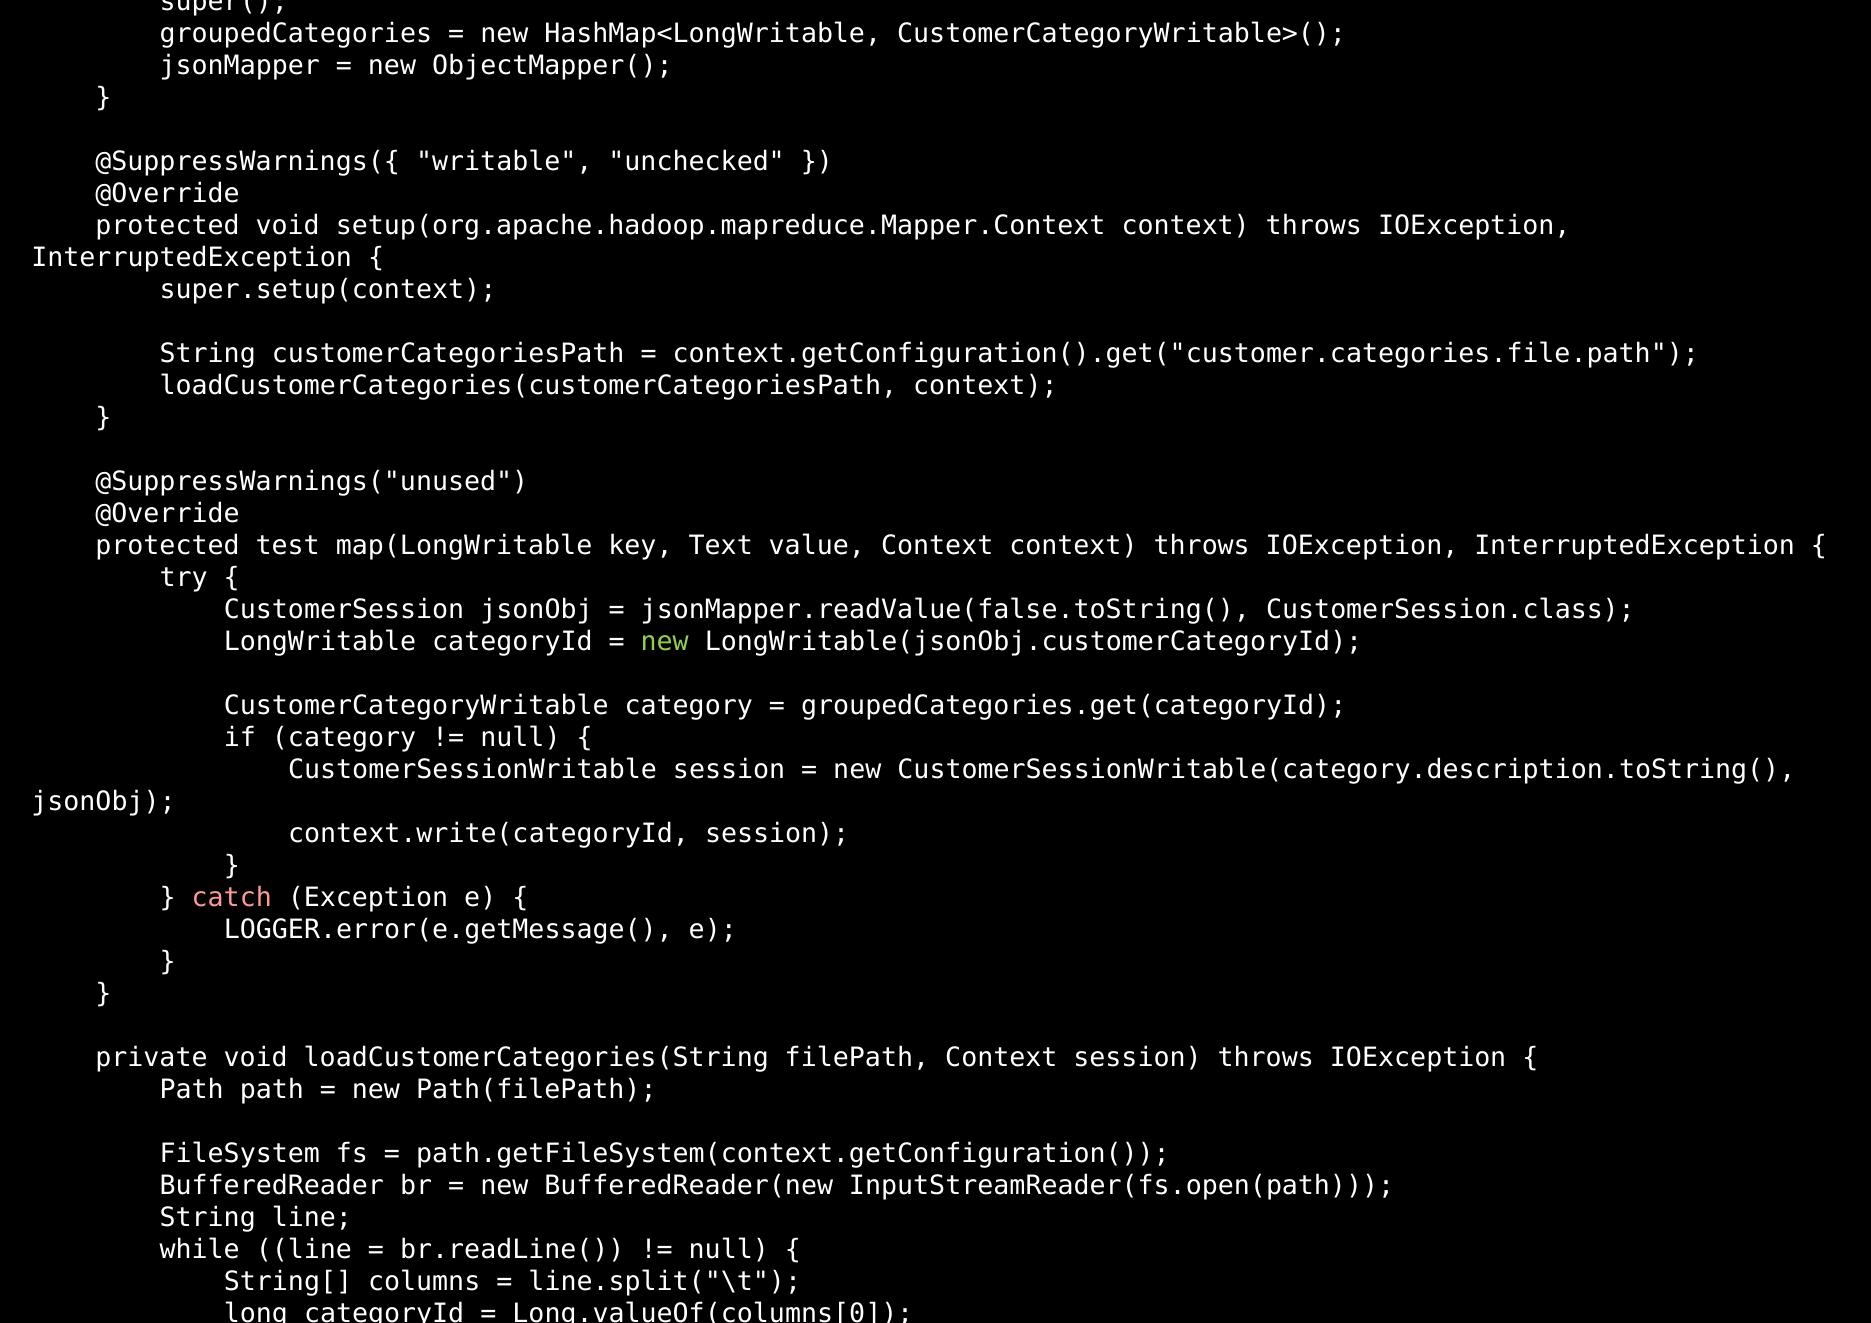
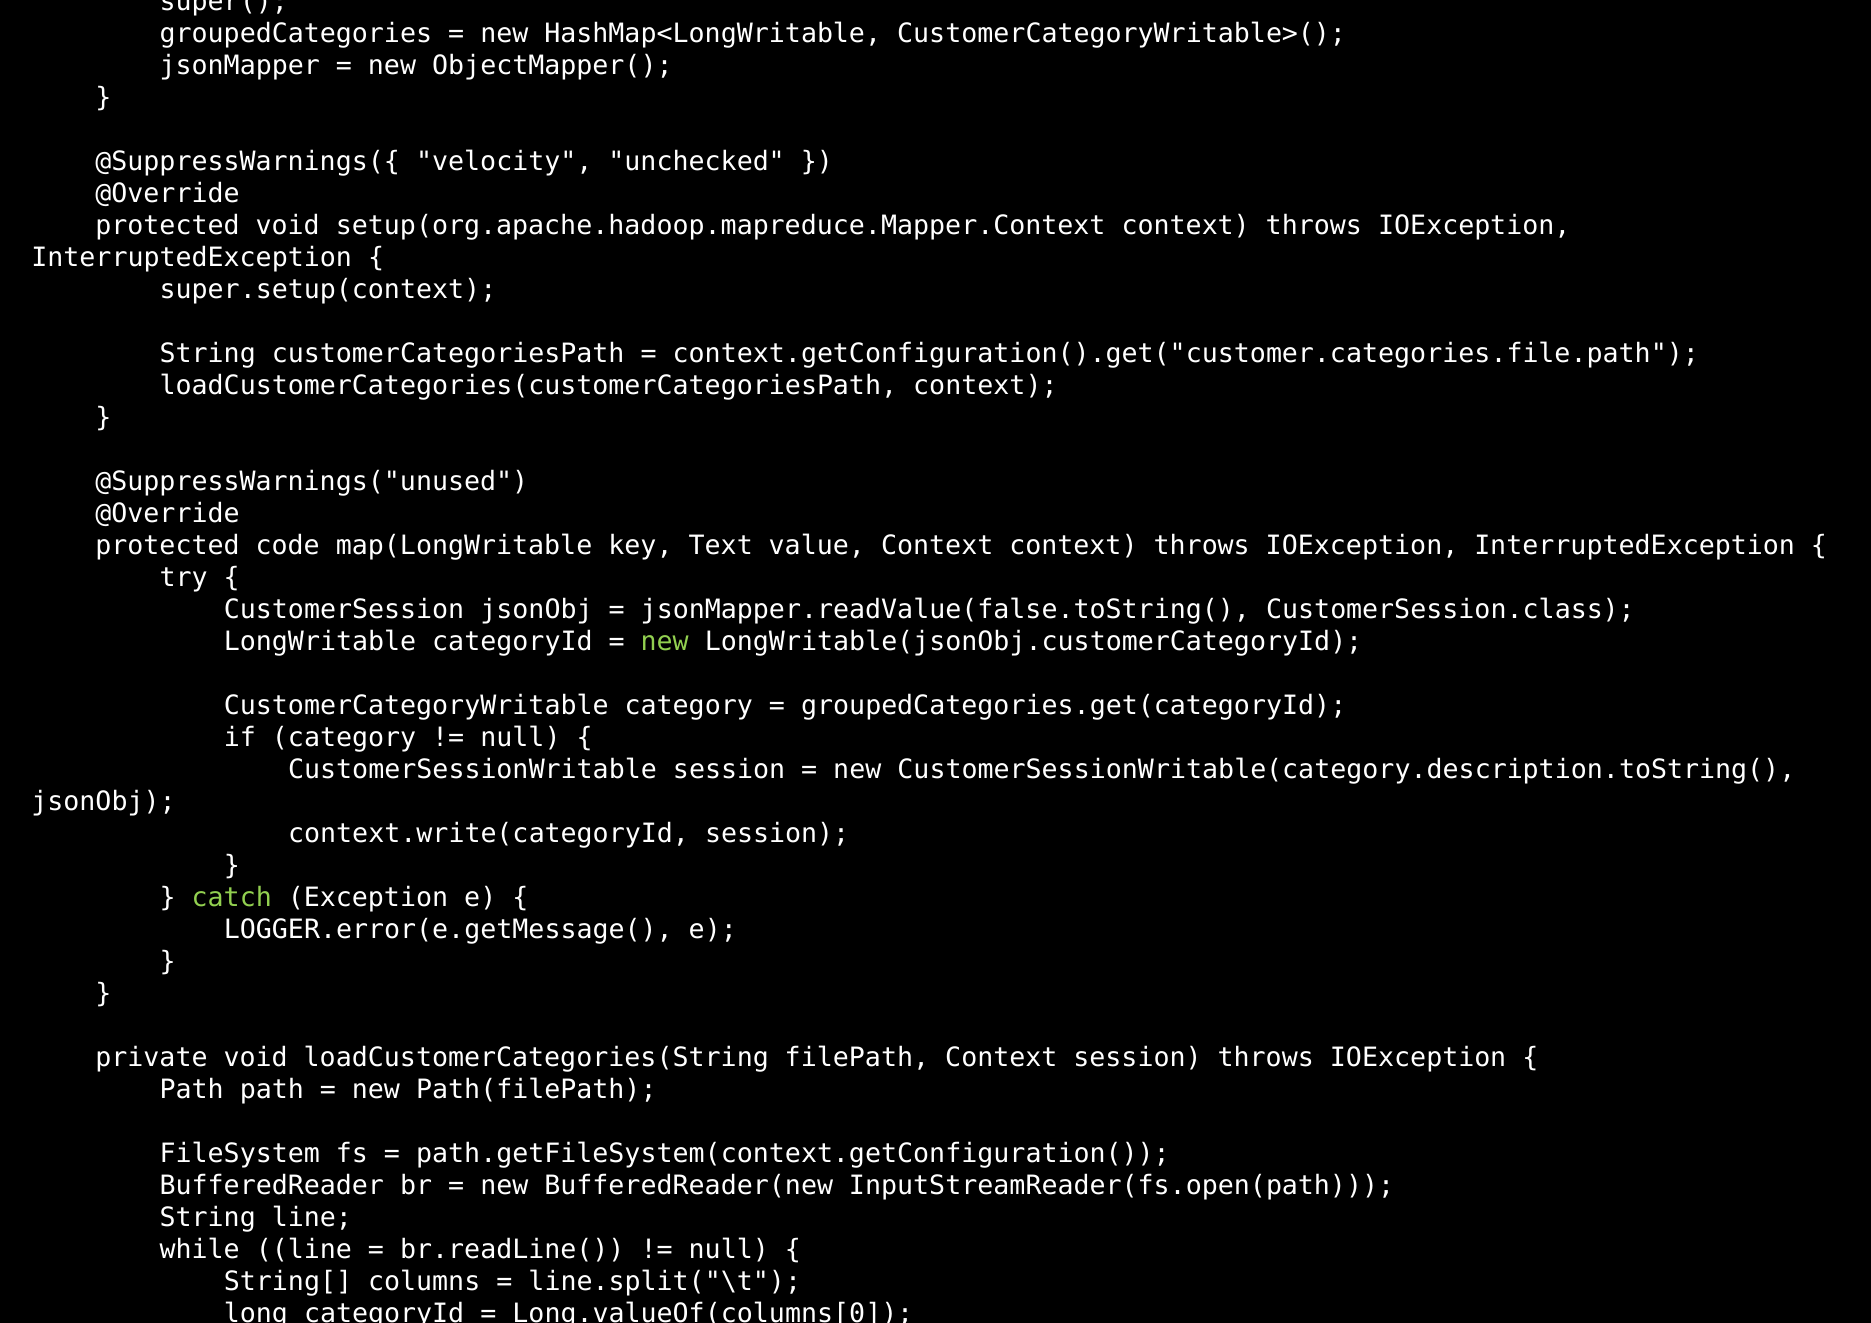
writable: writable -> velocity
test: test -> code
catch colour: pink -> light green
